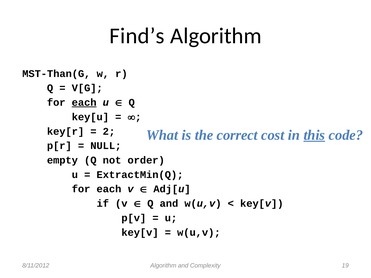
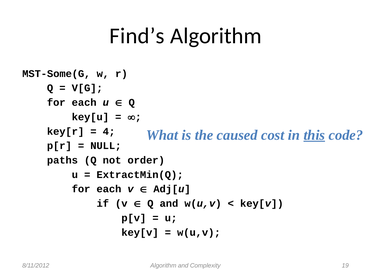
MST-Than(G: MST-Than(G -> MST-Some(G
each at (84, 103) underline: present -> none
2: 2 -> 4
correct: correct -> caused
empty: empty -> paths
